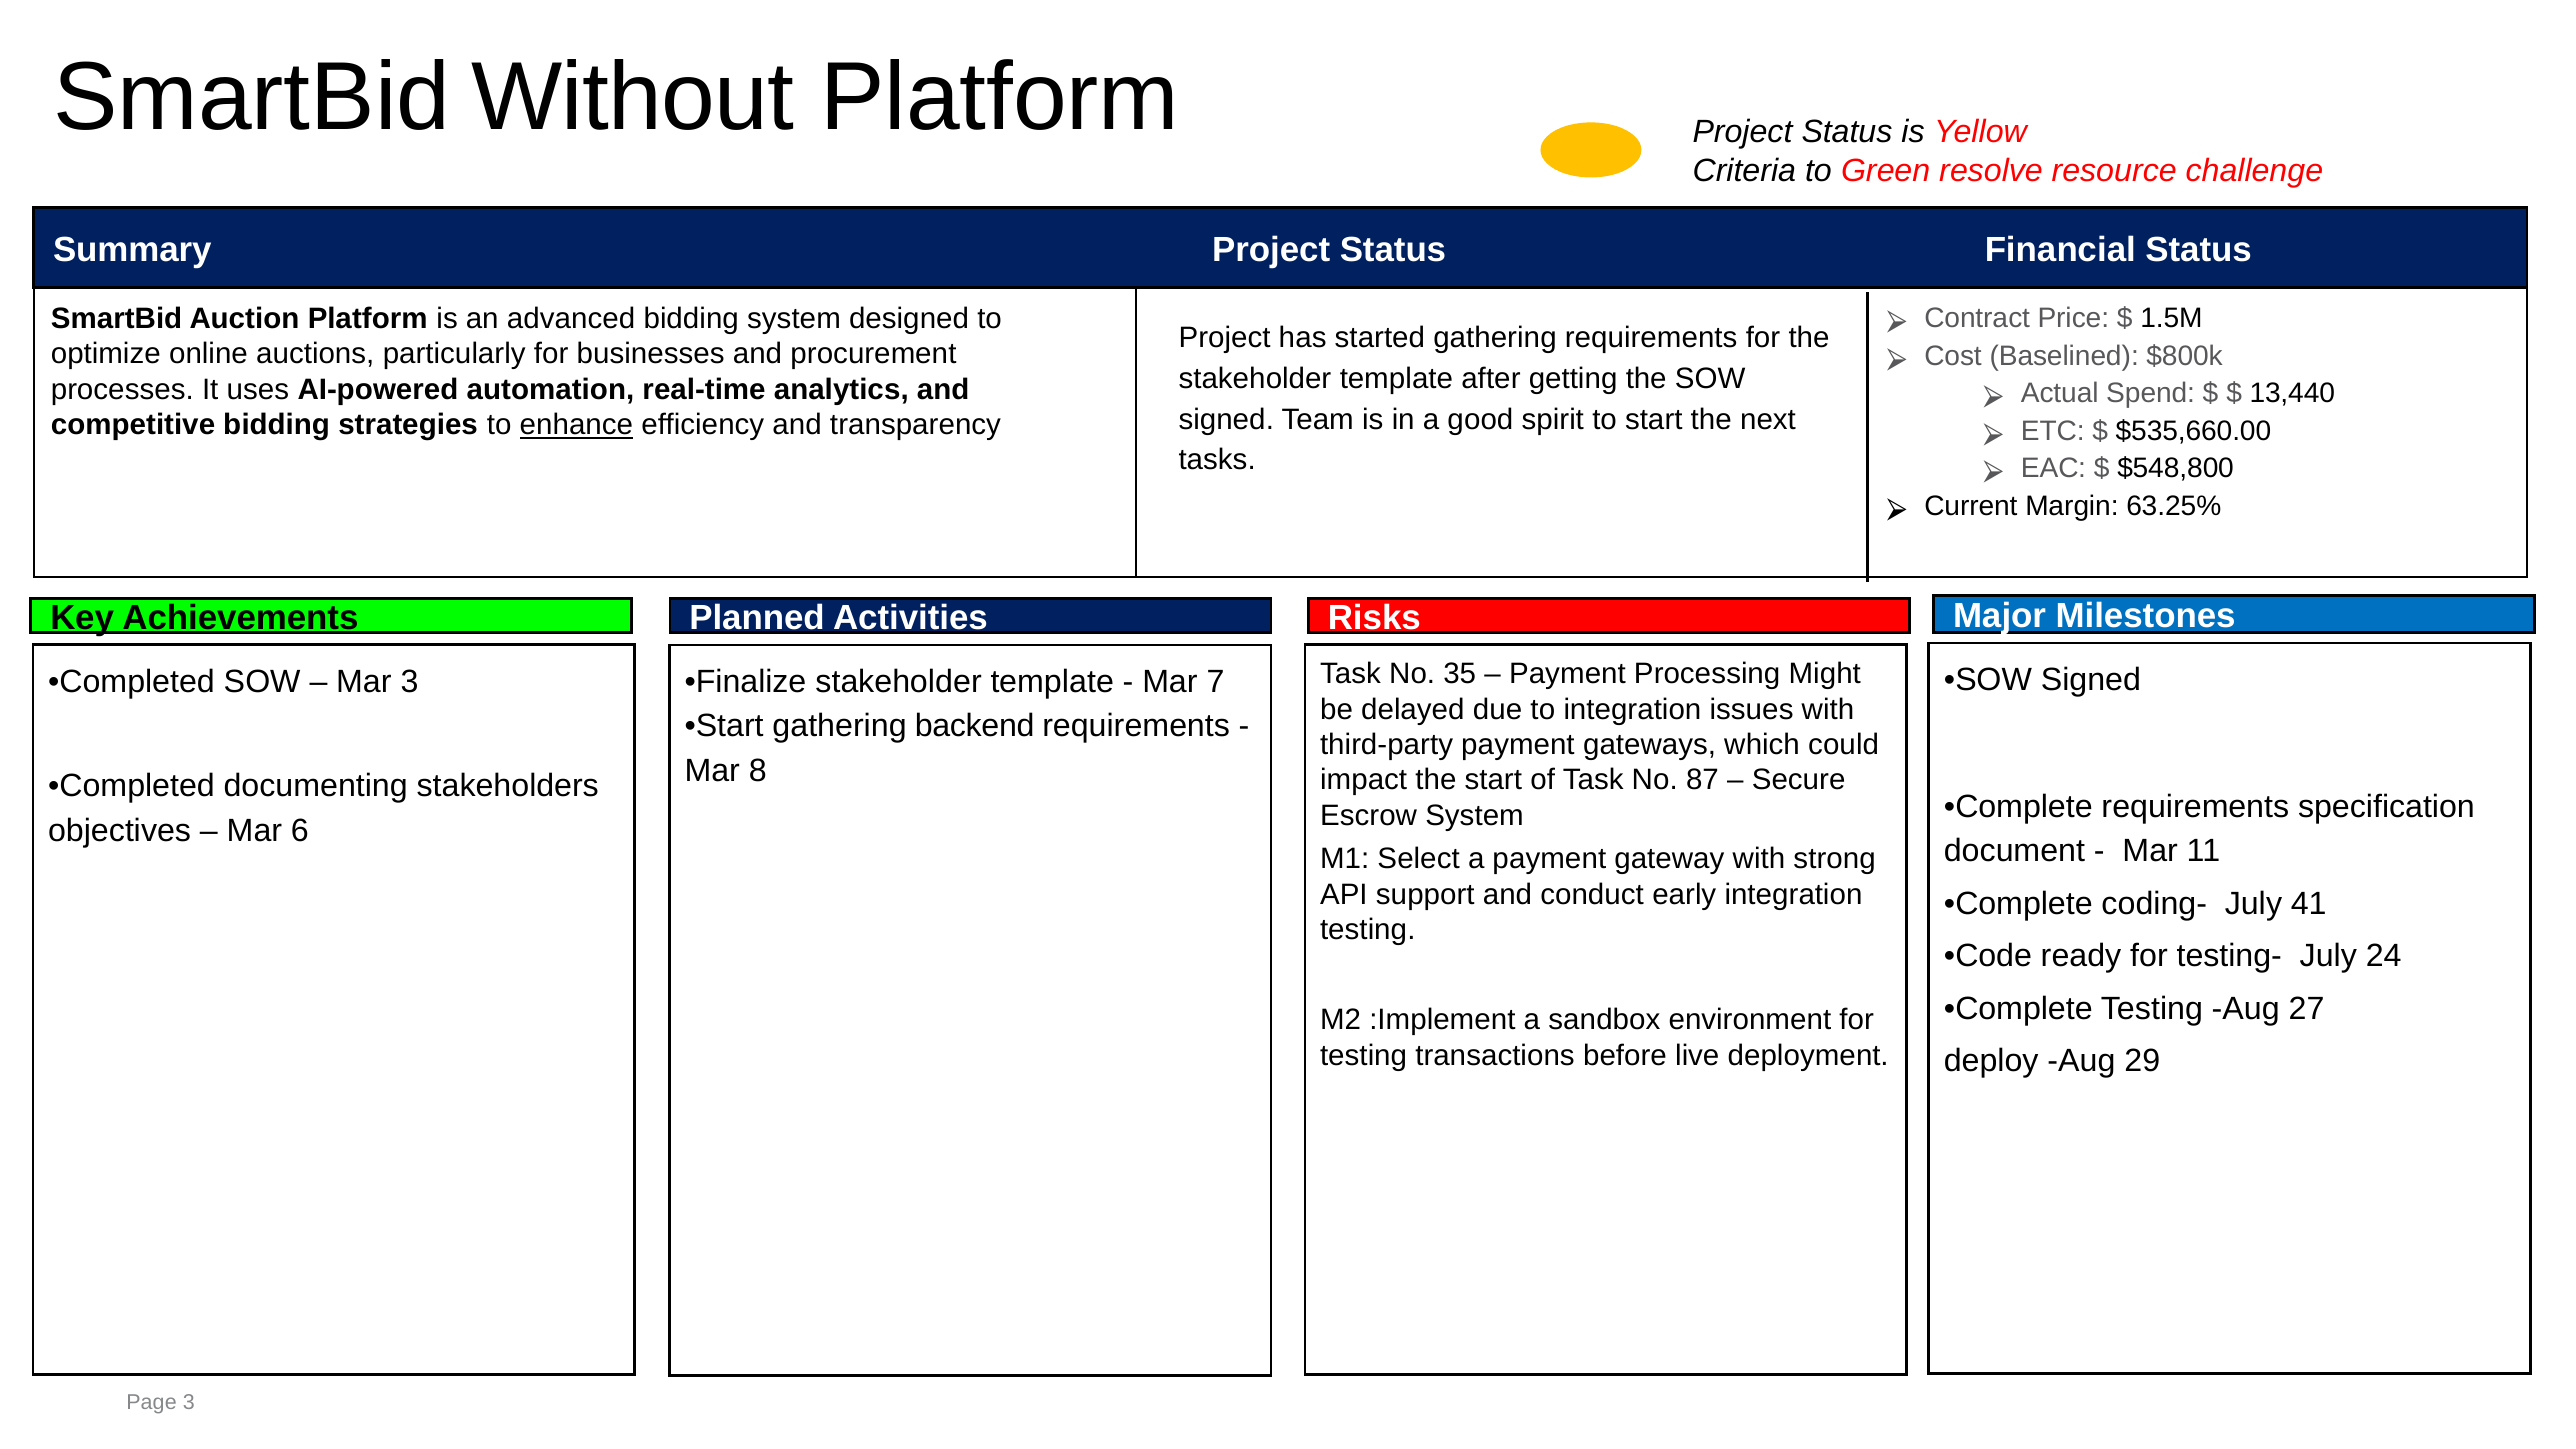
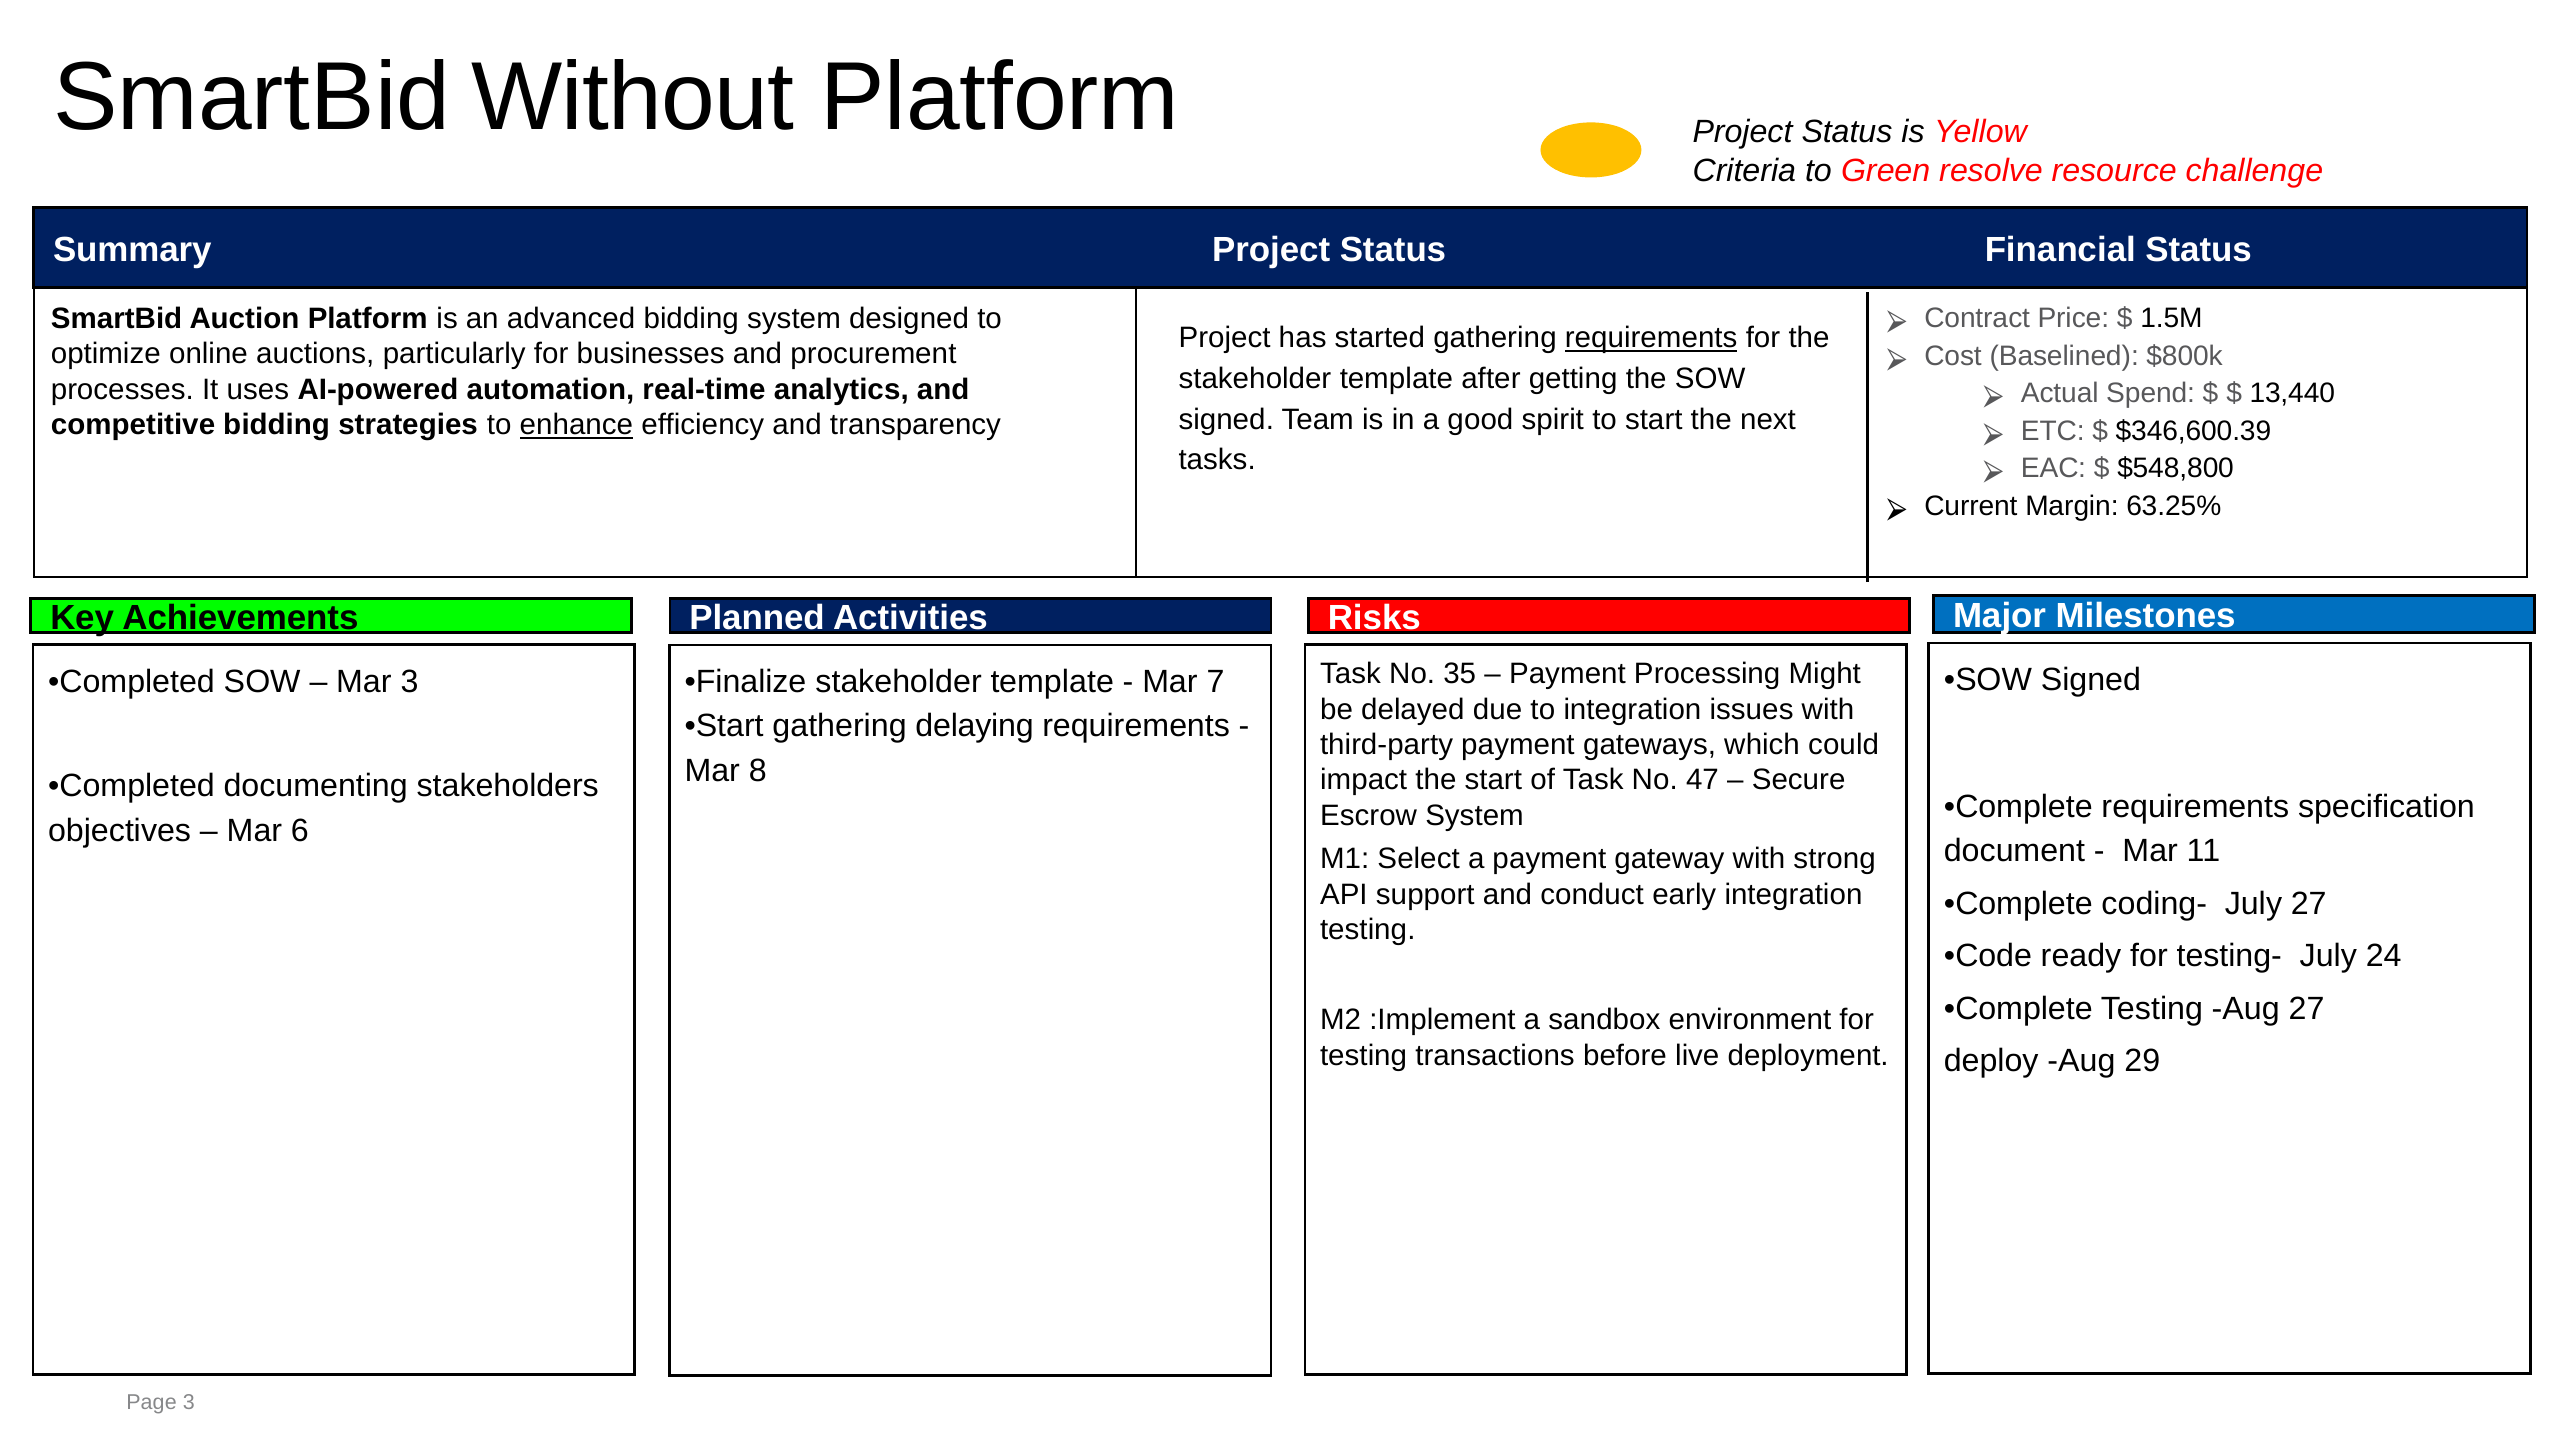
requirements at (1651, 338) underline: none -> present
$535,660.00: $535,660.00 -> $346,600.39
backend: backend -> delaying
87: 87 -> 47
July 41: 41 -> 27
